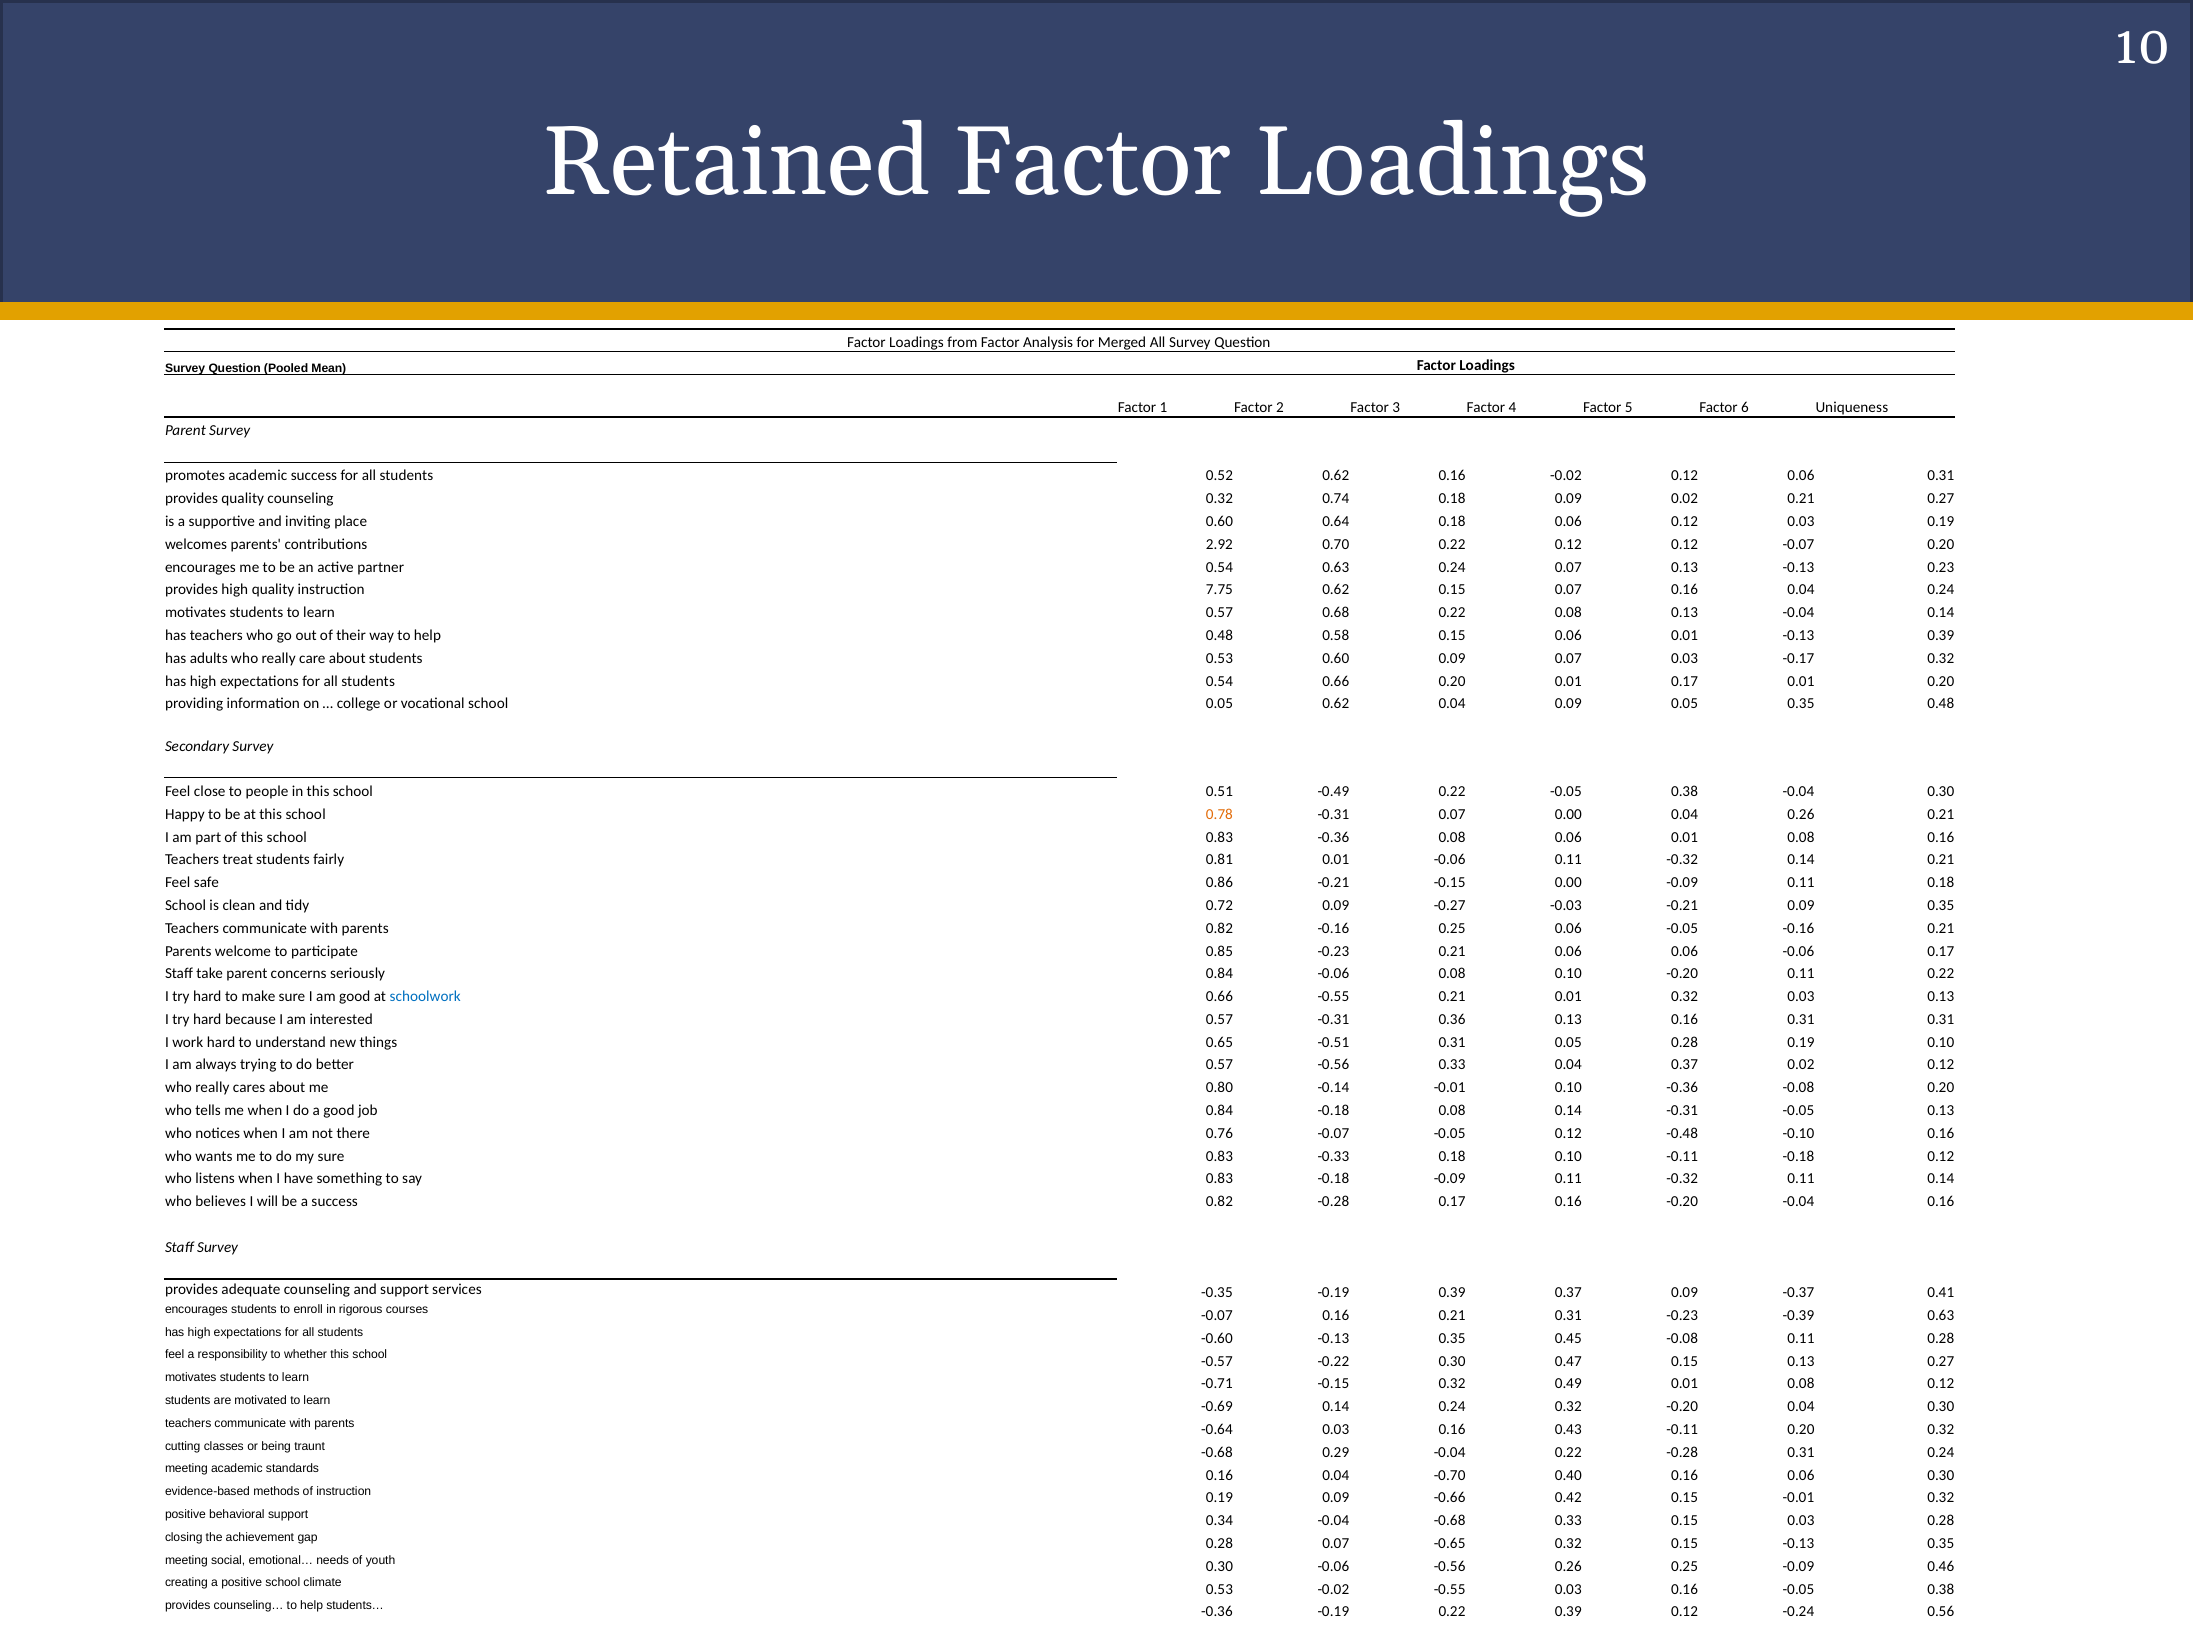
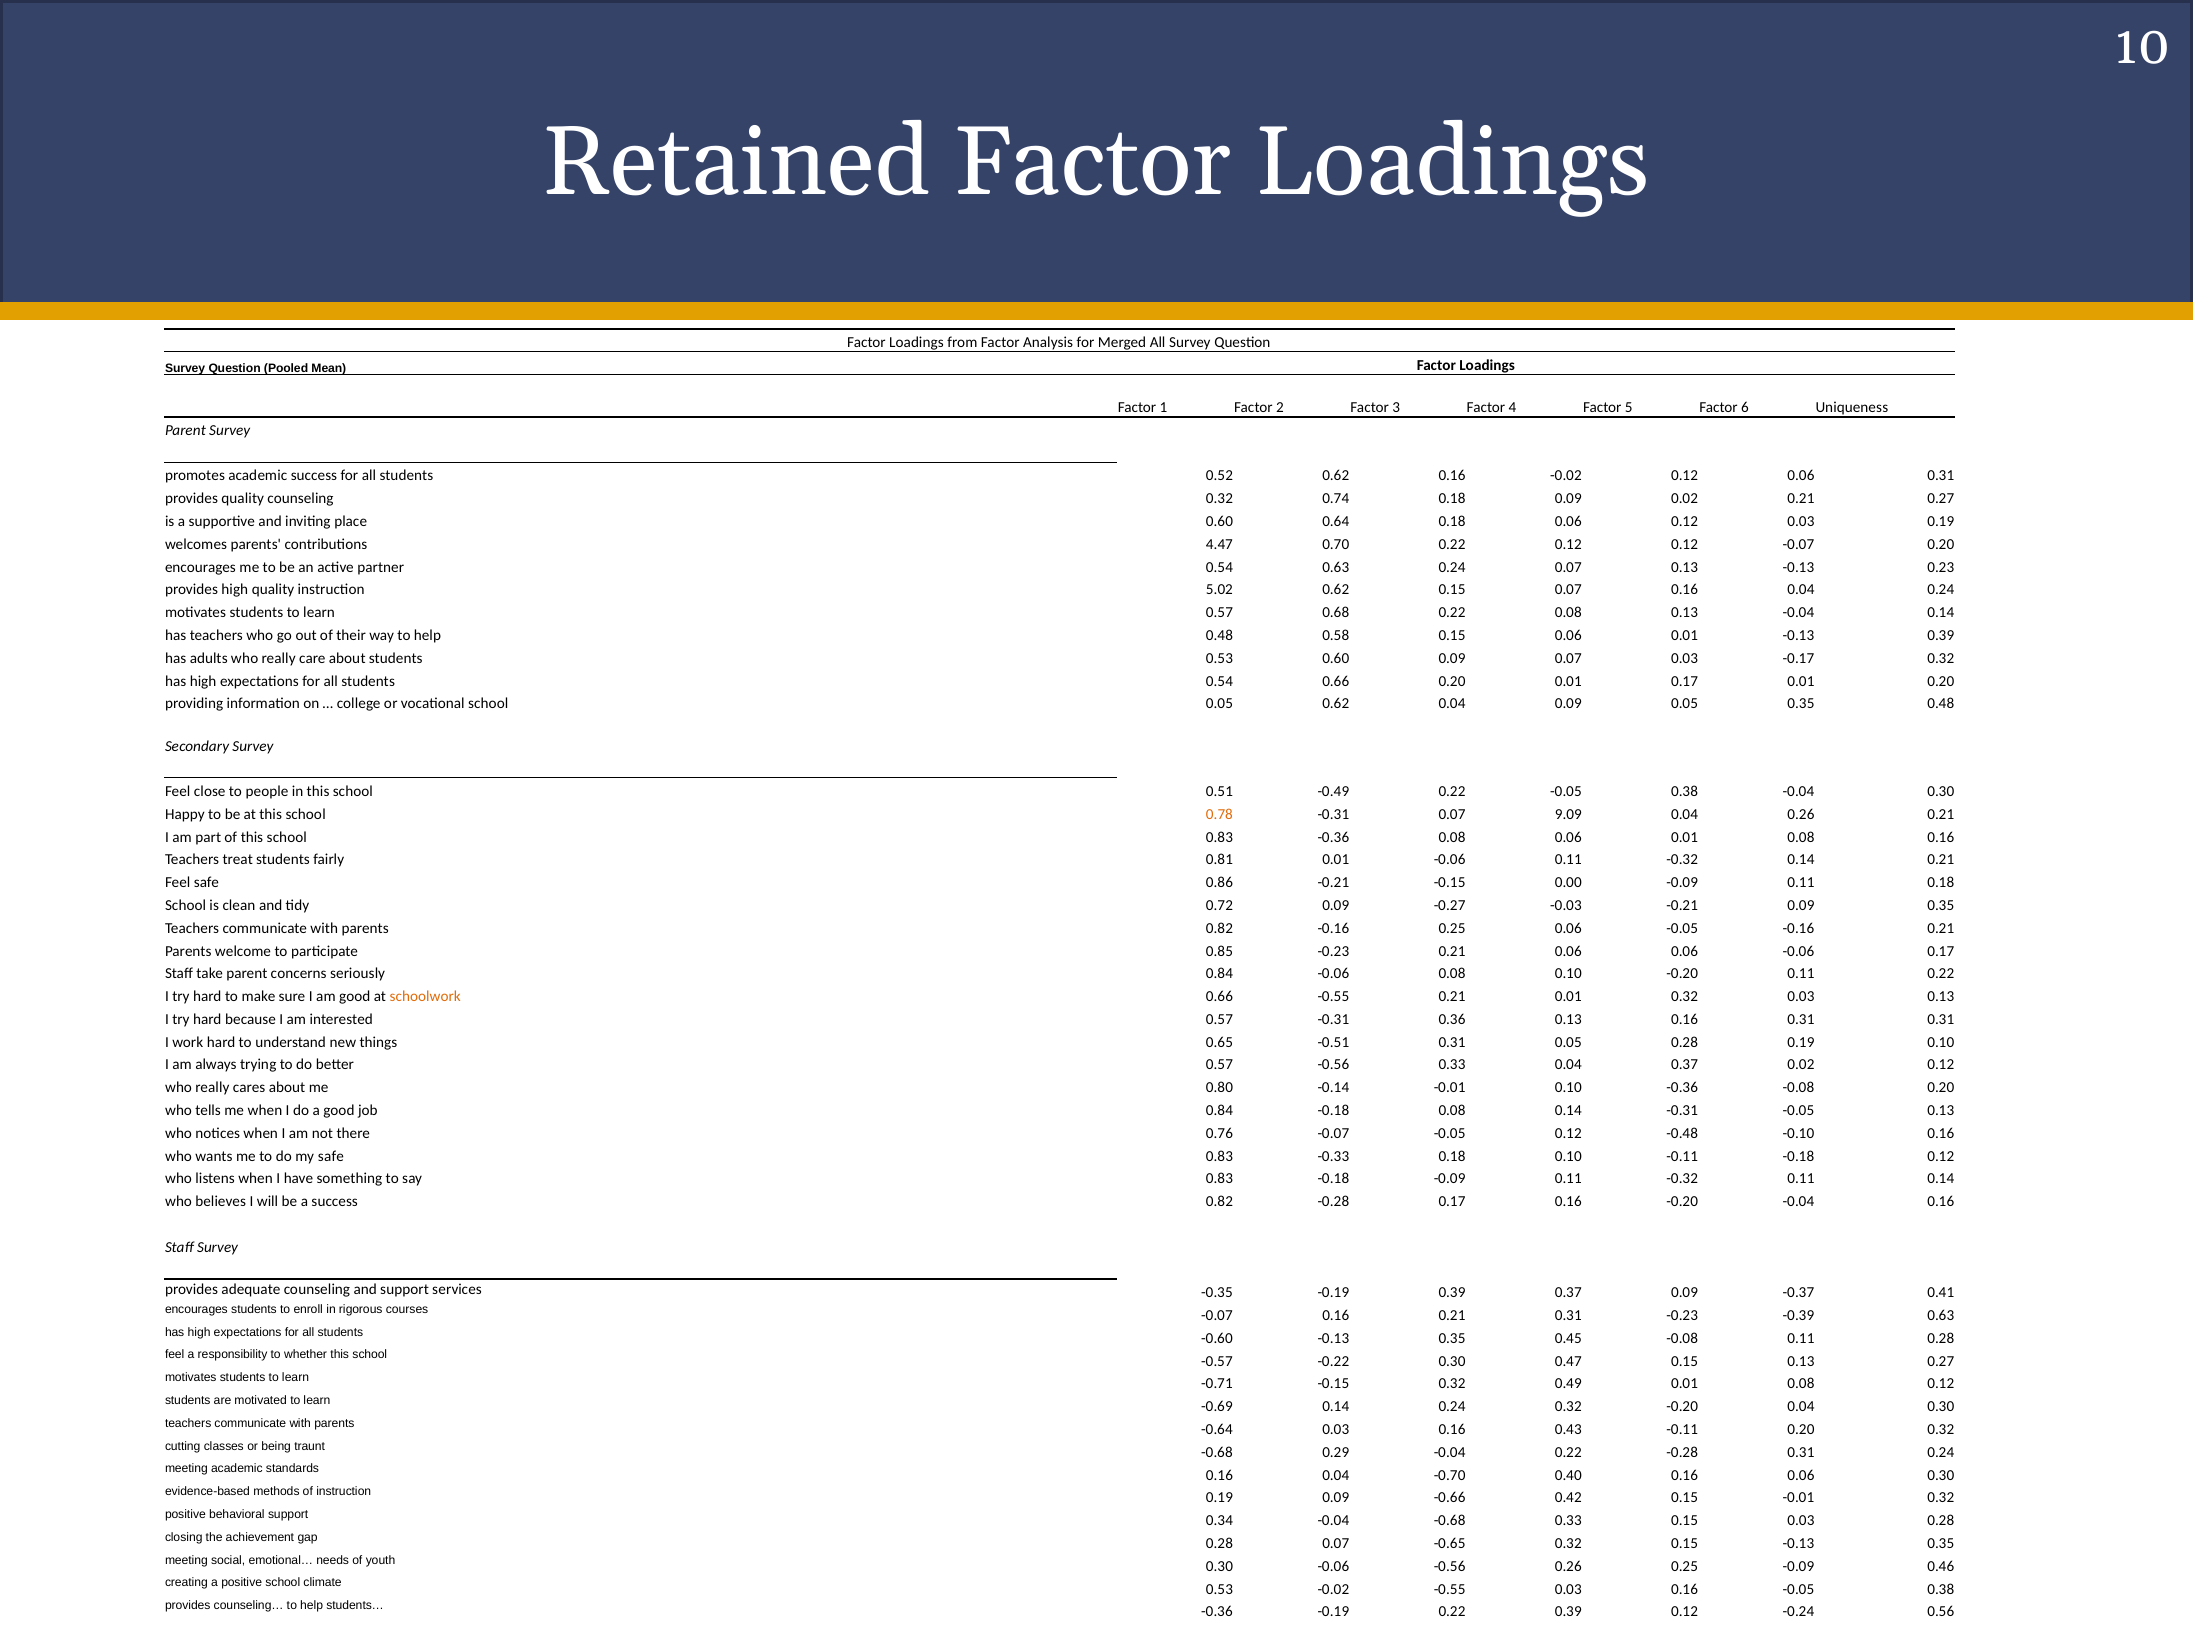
2.92: 2.92 -> 4.47
7.75: 7.75 -> 5.02
0.07 0.00: 0.00 -> 9.09
schoolwork colour: blue -> orange
my sure: sure -> safe
